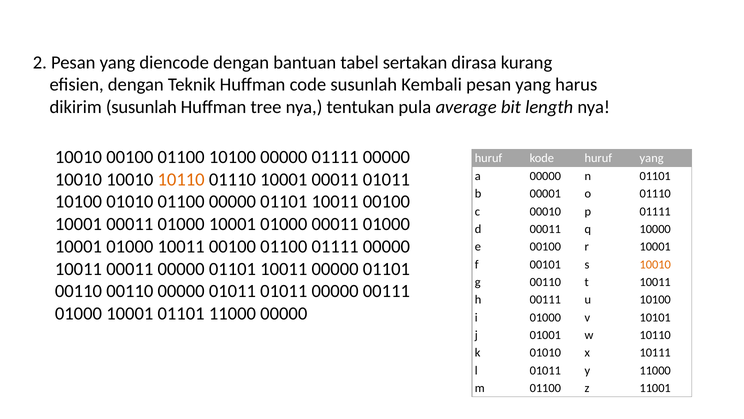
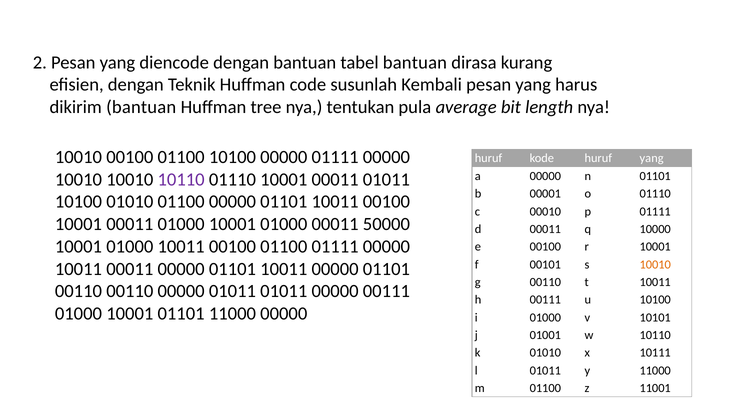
tabel sertakan: sertakan -> bantuan
dikirim susunlah: susunlah -> bantuan
10110 at (181, 179) colour: orange -> purple
01000 00011 01000: 01000 -> 50000
